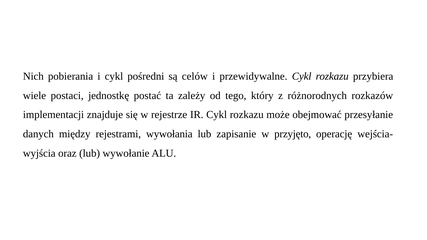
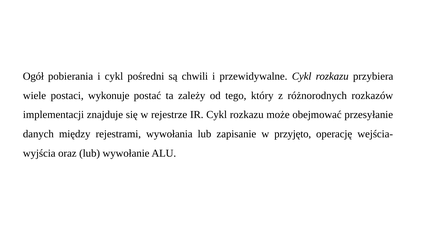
Nich: Nich -> Ogół
celów: celów -> chwili
jednostkę: jednostkę -> wykonuje
